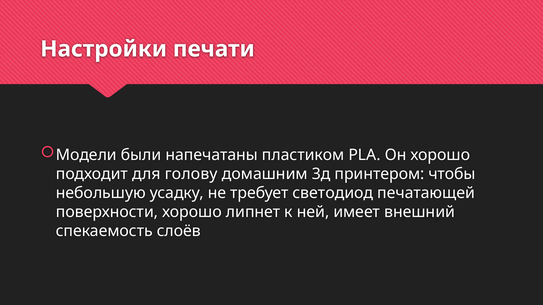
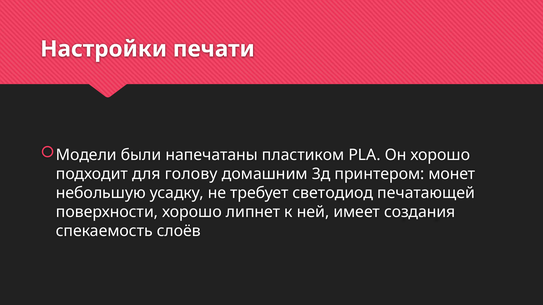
чтобы: чтобы -> монет
внешний: внешний -> создания
